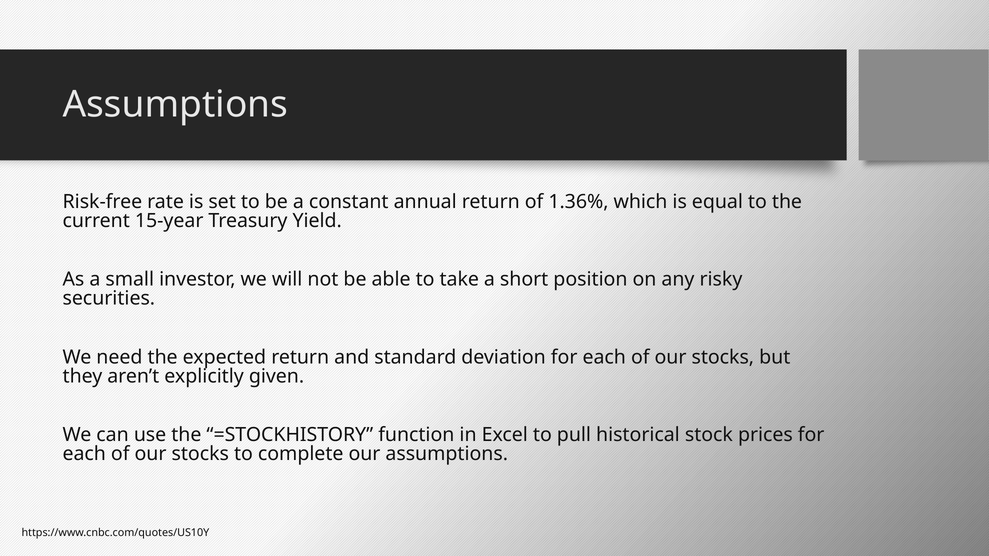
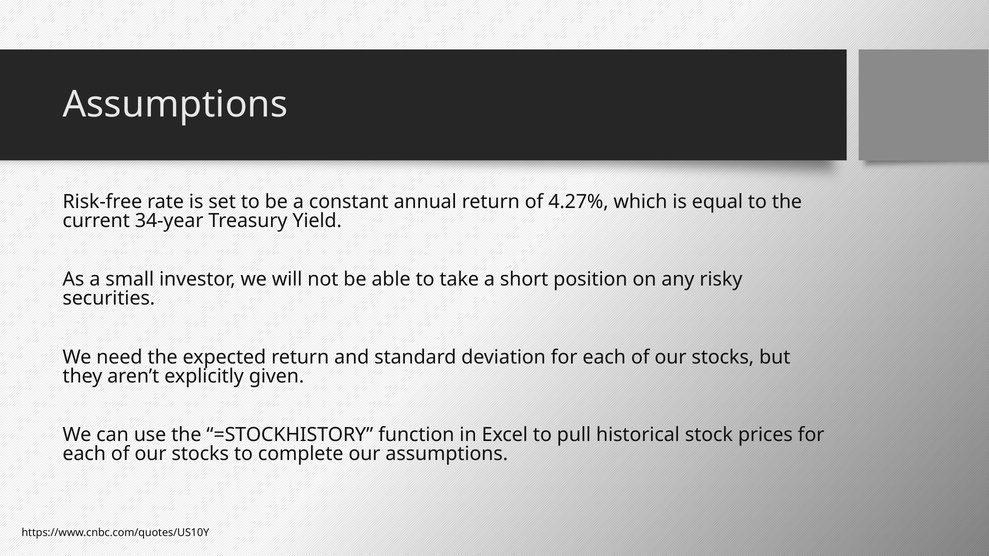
1.36%: 1.36% -> 4.27%
15-year: 15-year -> 34-year
